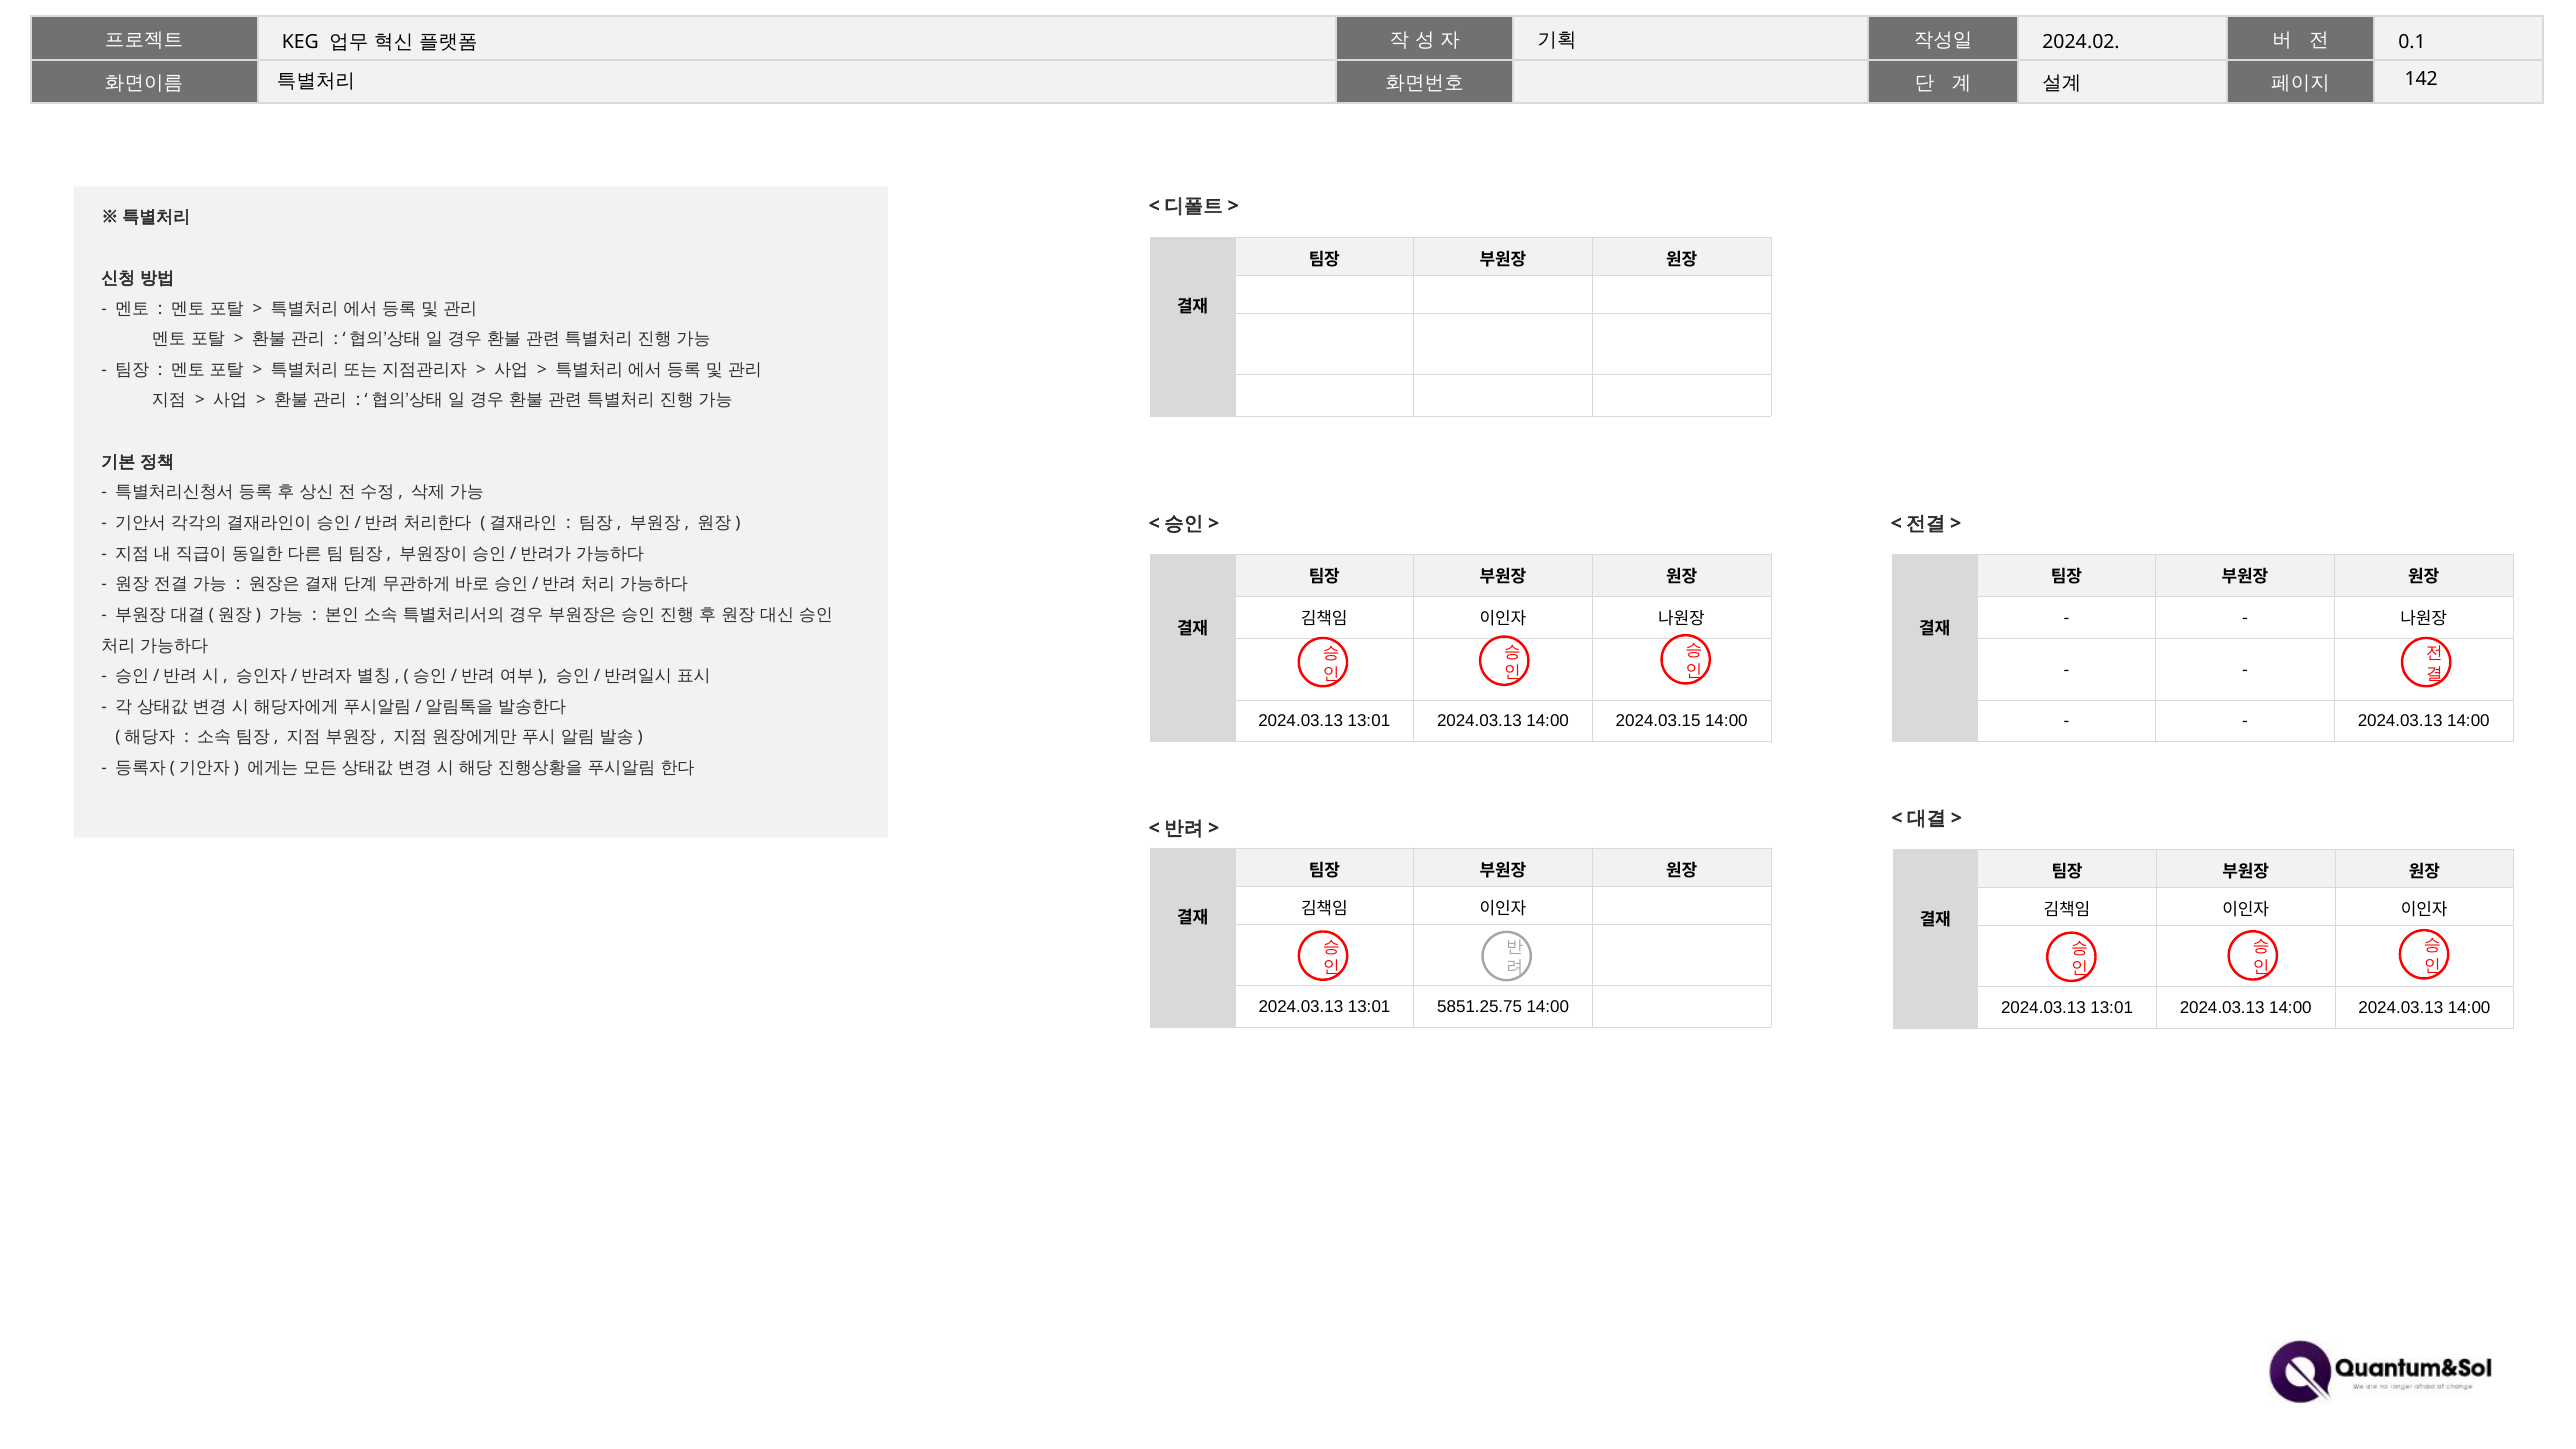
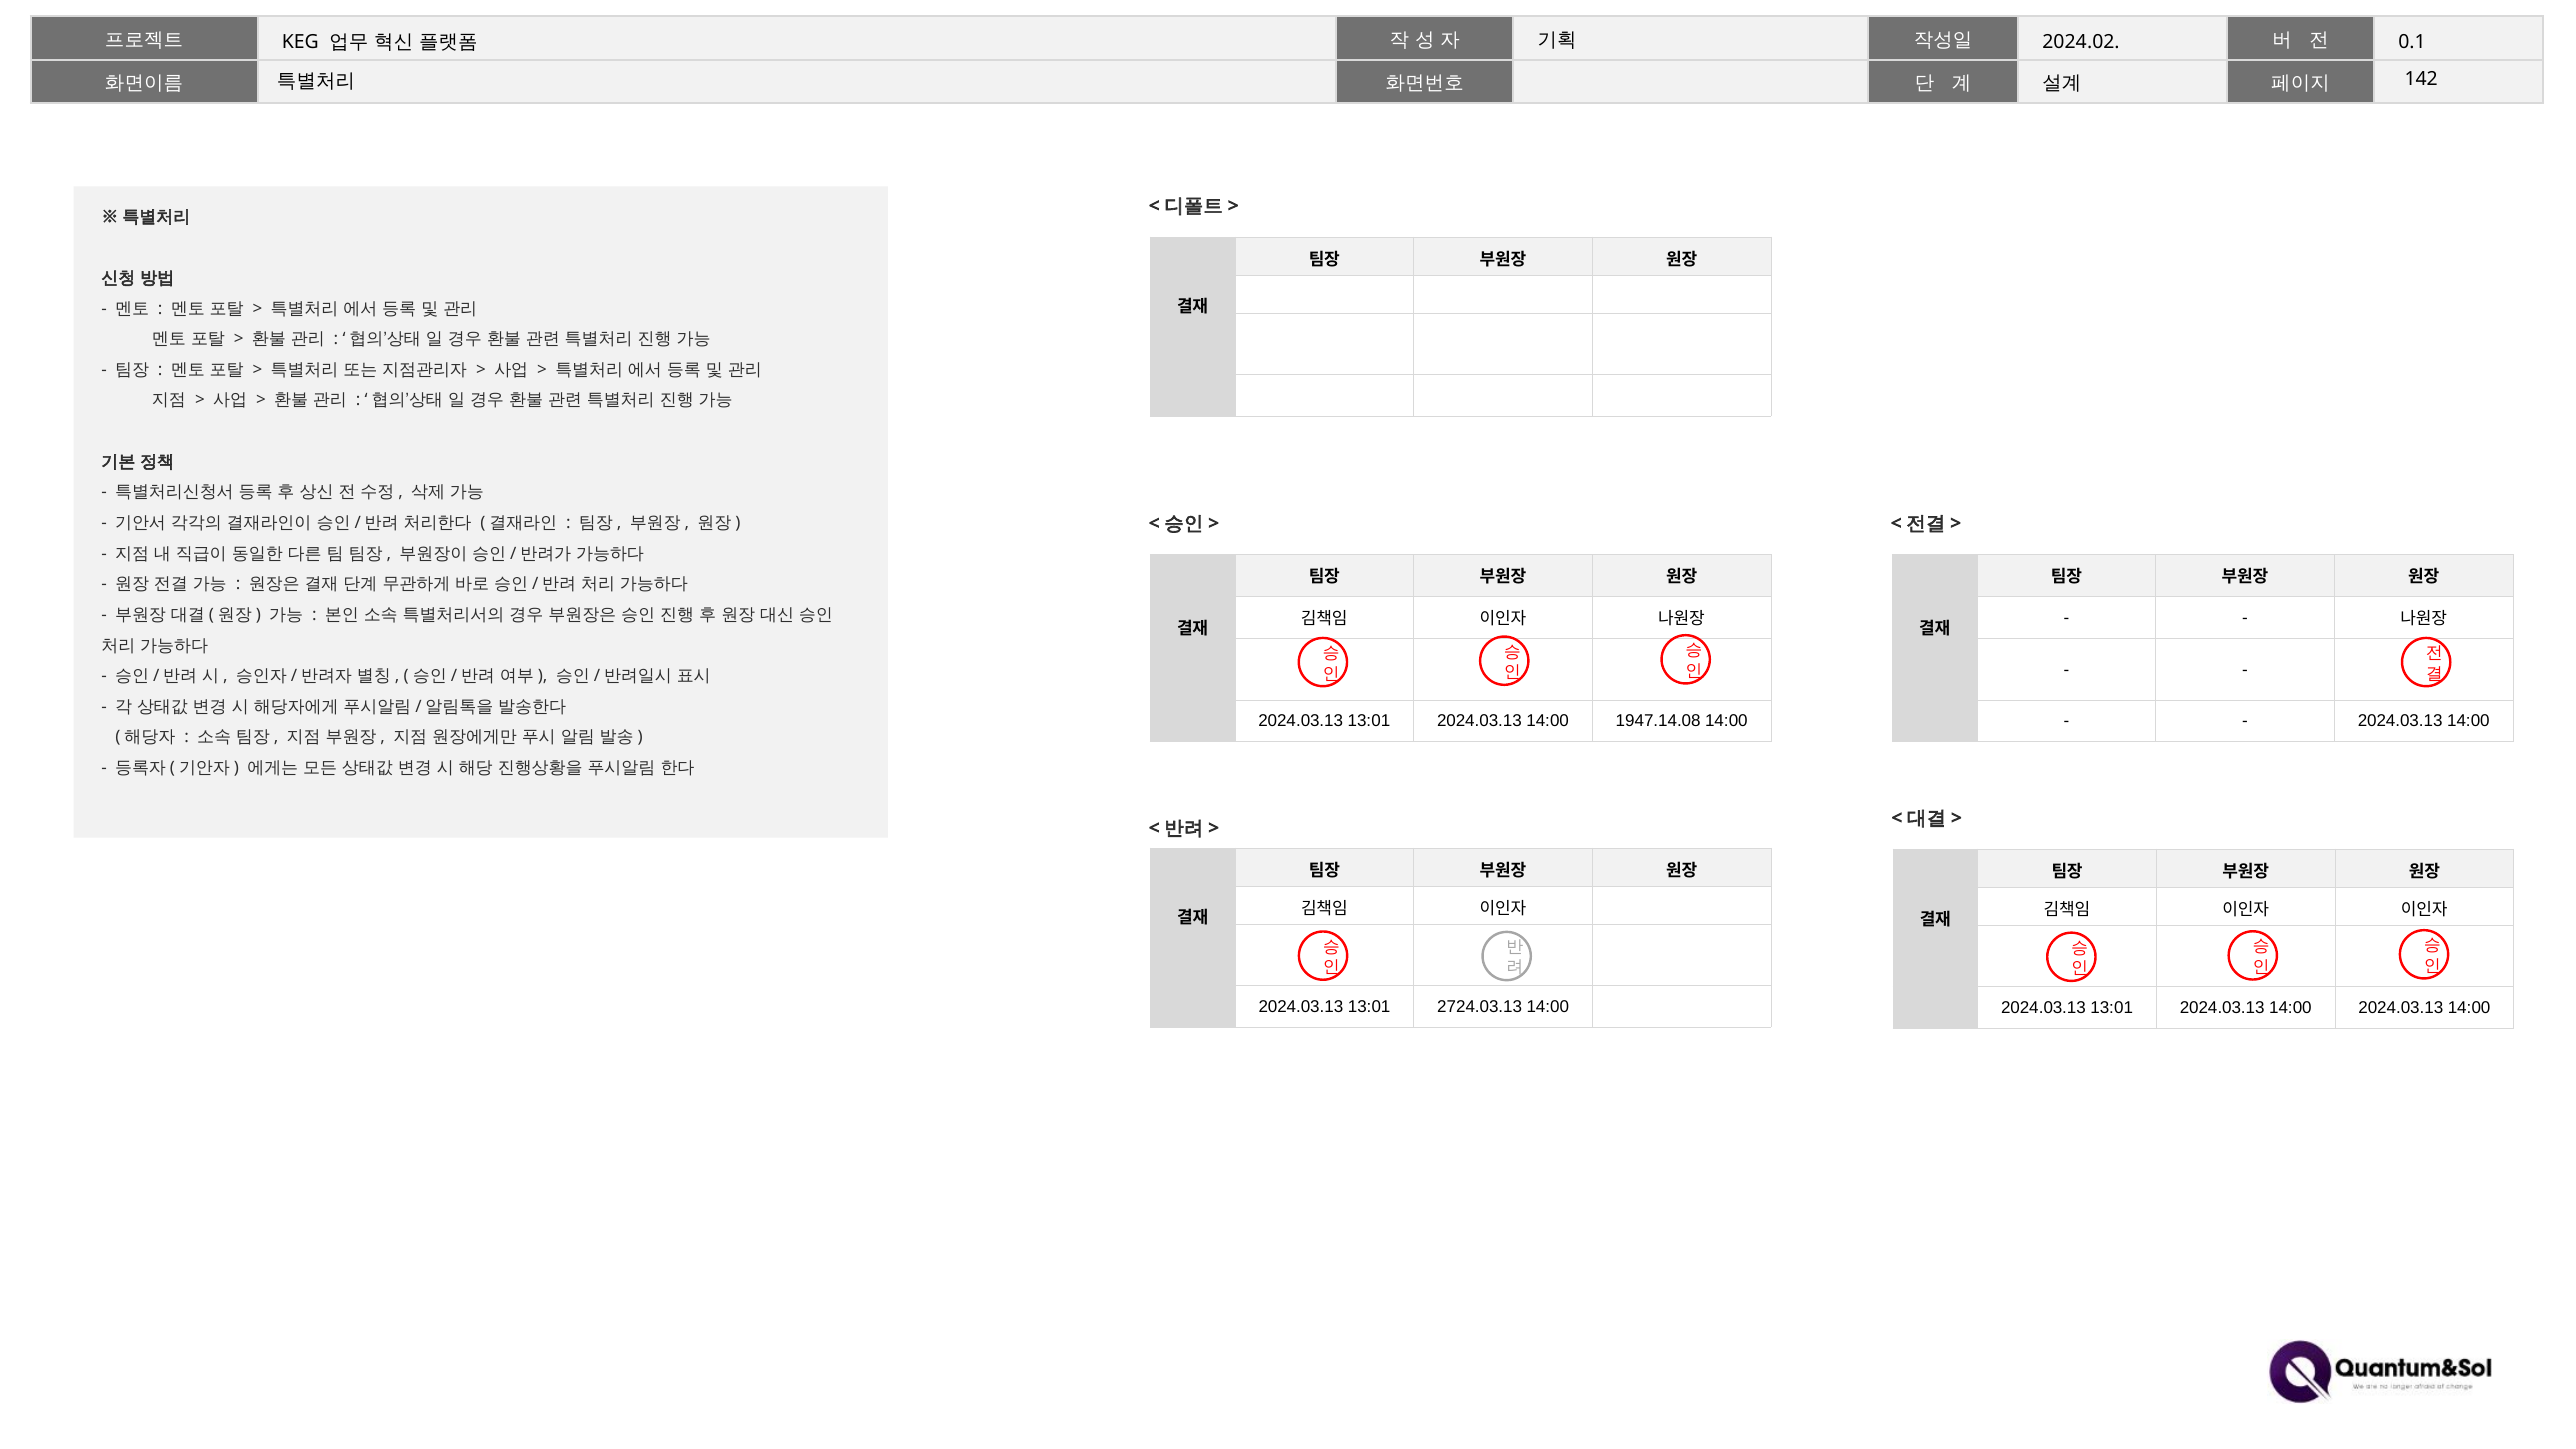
2024.03.15: 2024.03.15 -> 1947.14.08
5851.25.75: 5851.25.75 -> 2724.03.13
